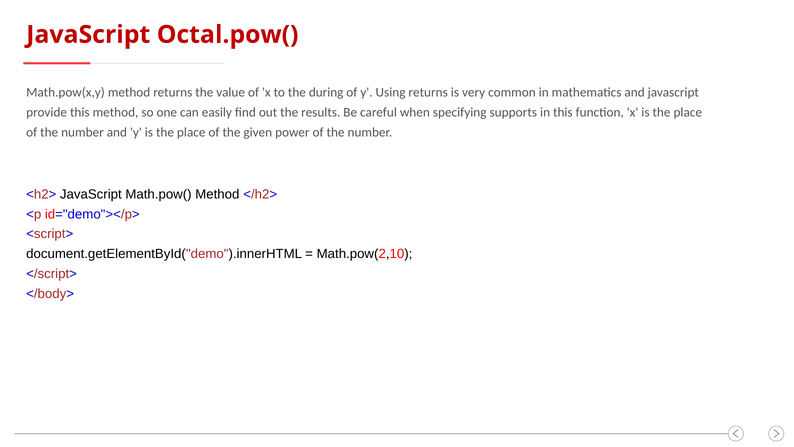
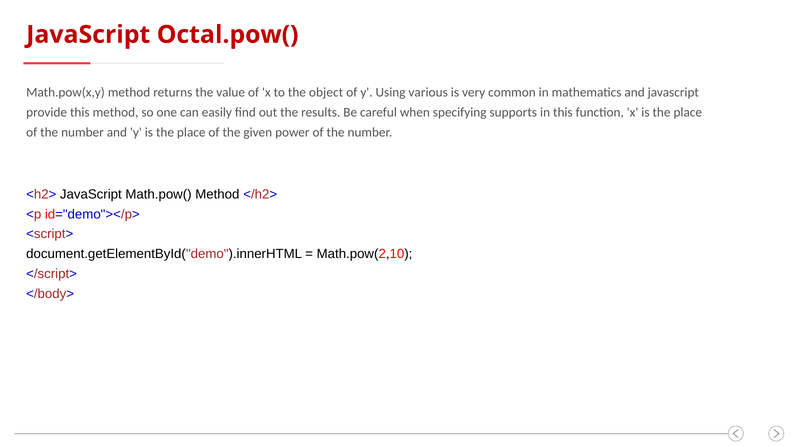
during: during -> object
Using returns: returns -> various
